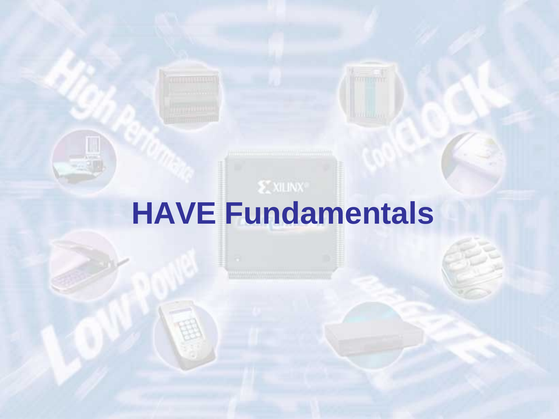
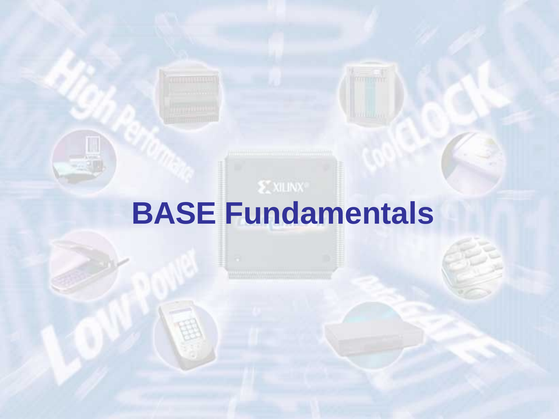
HAVE: HAVE -> BASE
